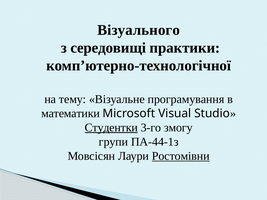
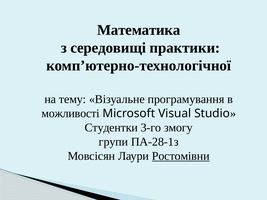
Візуального: Візуального -> Математика
математики: математики -> можливості
Студентки underline: present -> none
ПА-44-1з: ПА-44-1з -> ПА-28-1з
